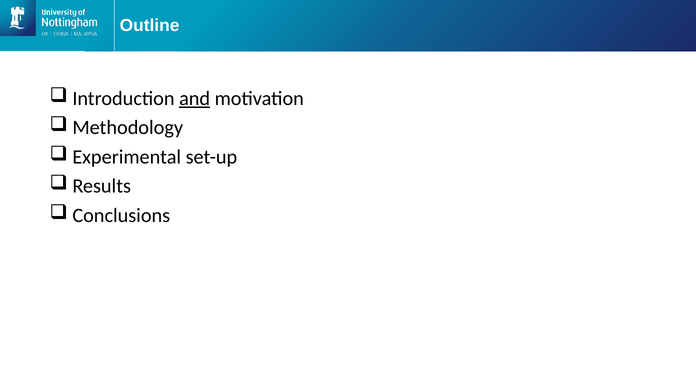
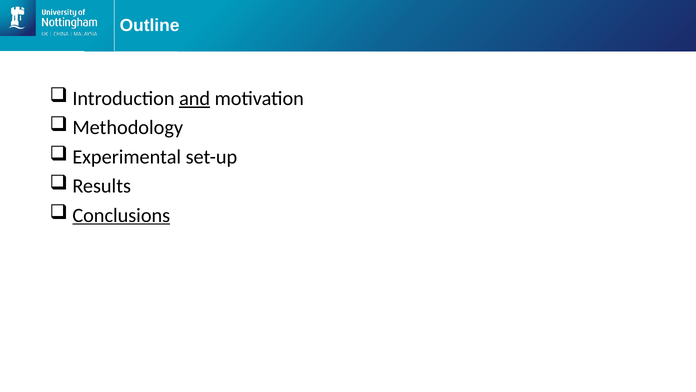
Conclusions underline: none -> present
